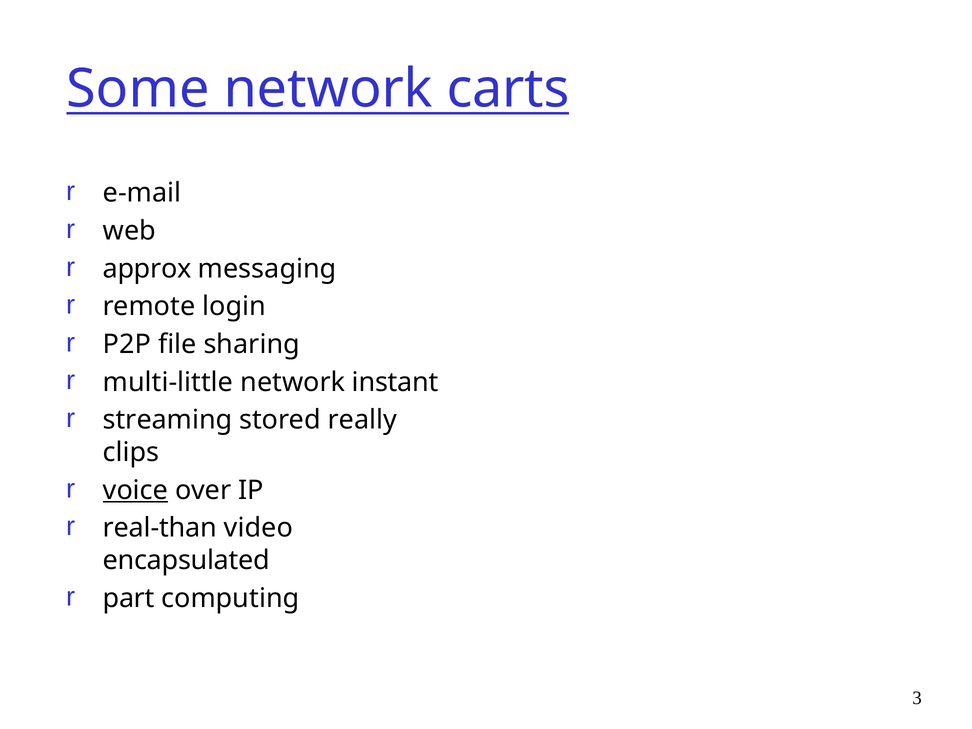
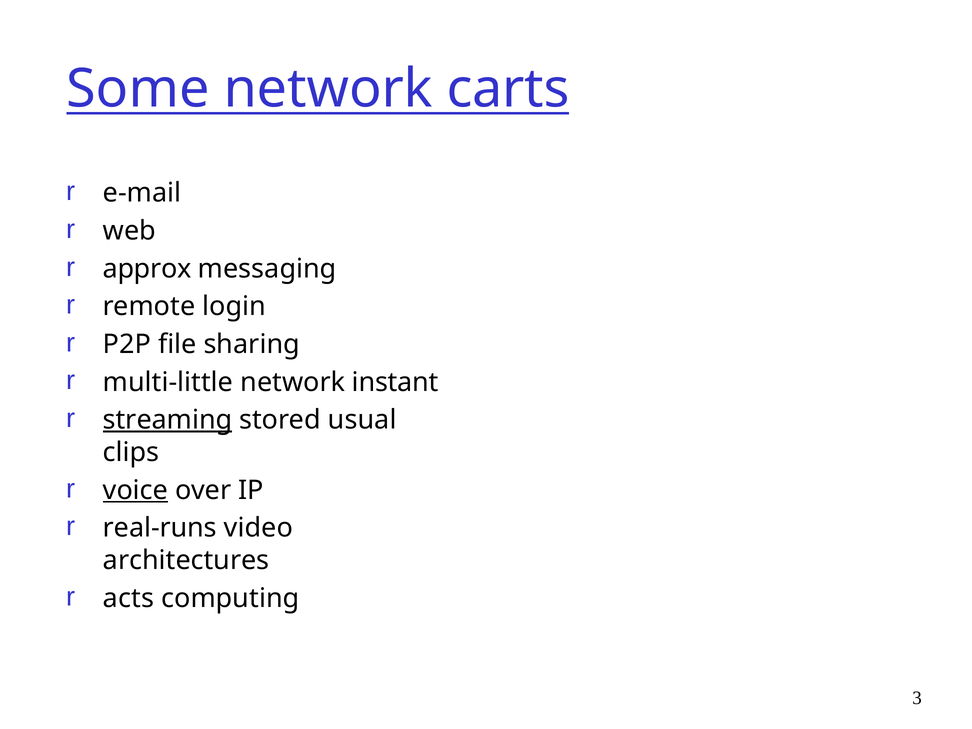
streaming underline: none -> present
really: really -> usual
real-than: real-than -> real-runs
encapsulated: encapsulated -> architectures
part: part -> acts
